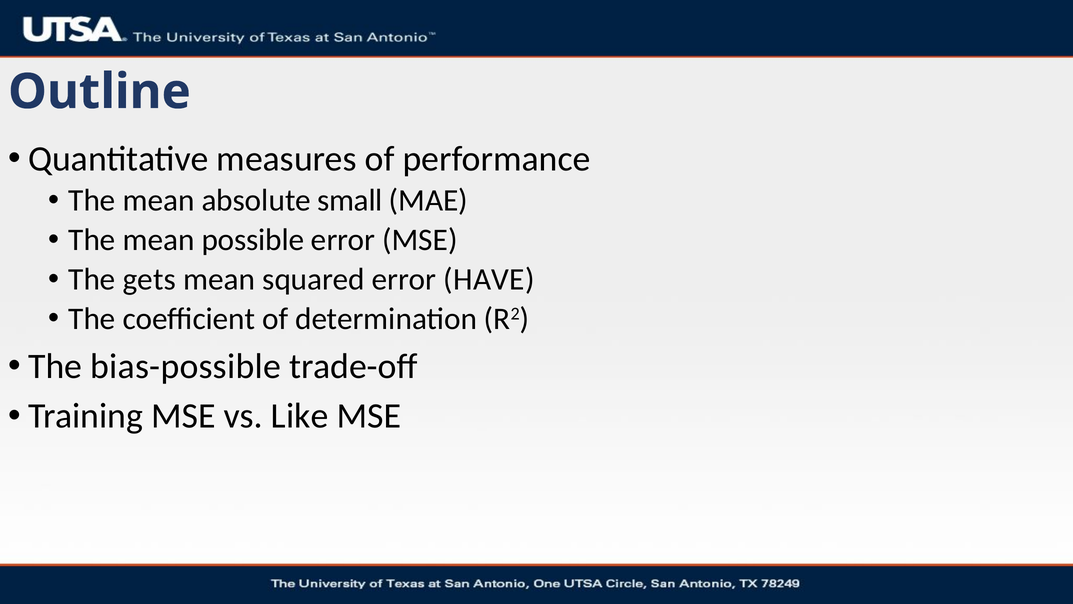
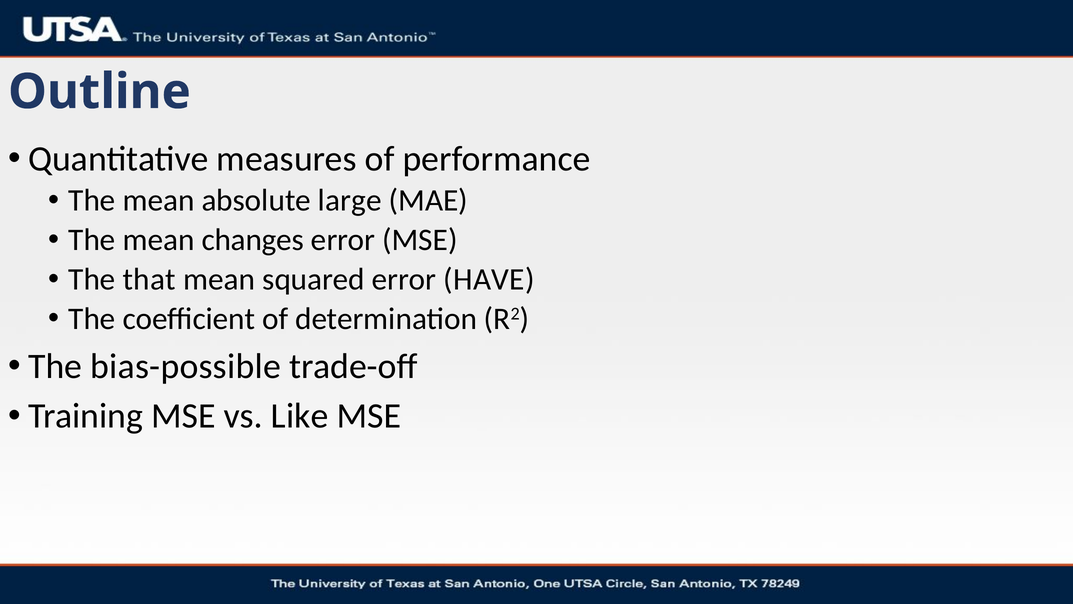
small: small -> large
possible: possible -> changes
gets: gets -> that
